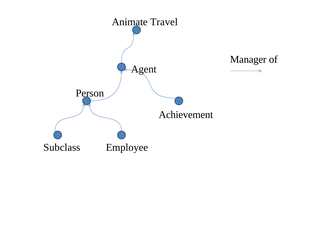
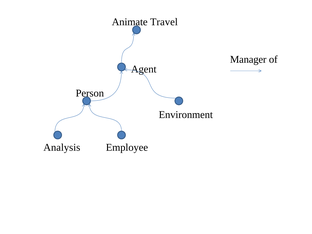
Achievement: Achievement -> Environment
Subclass: Subclass -> Analysis
